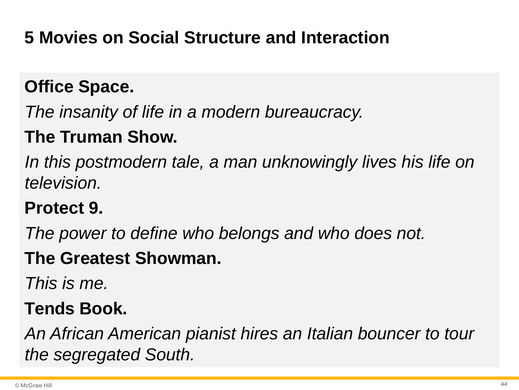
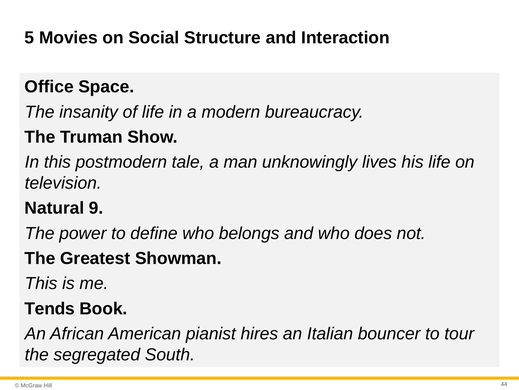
Protect: Protect -> Natural
